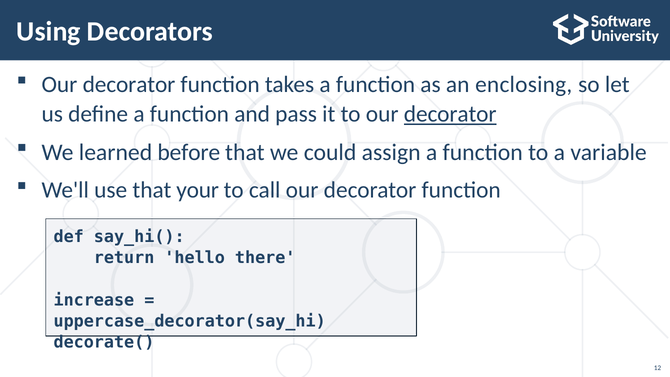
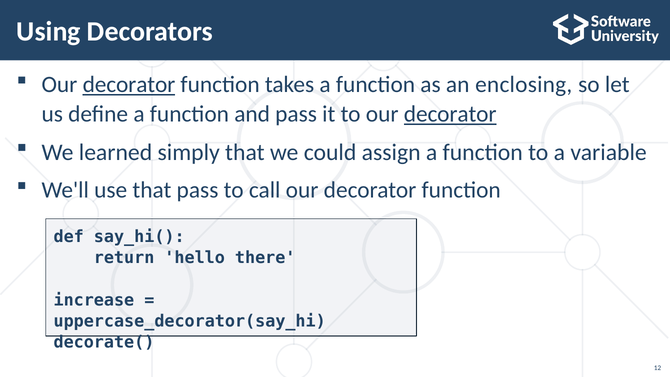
decorator at (129, 85) underline: none -> present
before: before -> simply
that your: your -> pass
